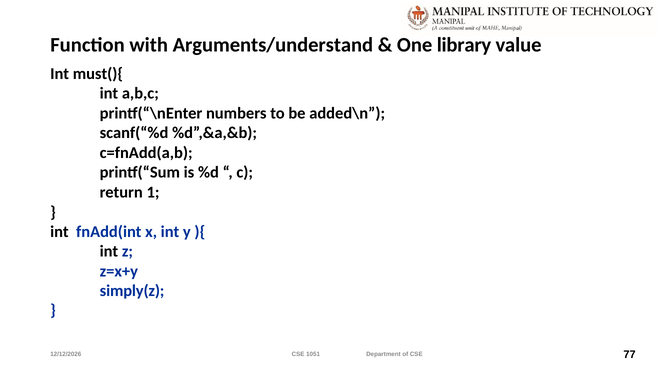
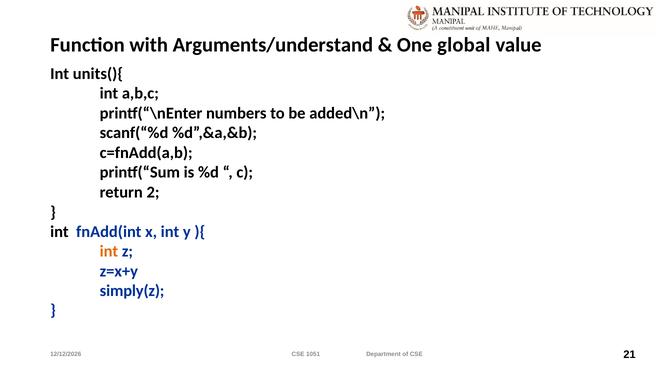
library: library -> global
must(){: must(){ -> units(){
1: 1 -> 2
int at (109, 252) colour: black -> orange
77: 77 -> 21
